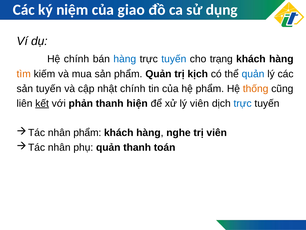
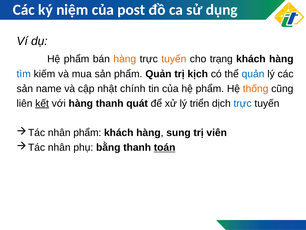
giao: giao -> post
chính at (76, 59): chính -> phẩm
hàng at (125, 59) colour: blue -> orange
tuyến at (174, 59) colour: blue -> orange
tìm colour: orange -> blue
sản tuyến: tuyến -> name
với phản: phản -> hàng
hiện: hiện -> quát
lý viên: viên -> triển
nghe: nghe -> sung
phụ quản: quản -> bằng
toán underline: none -> present
